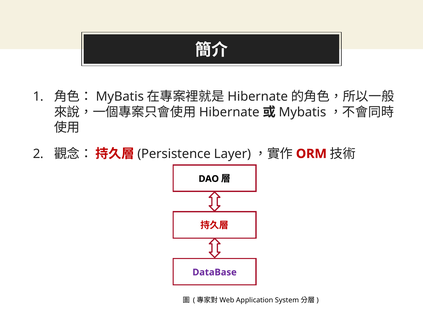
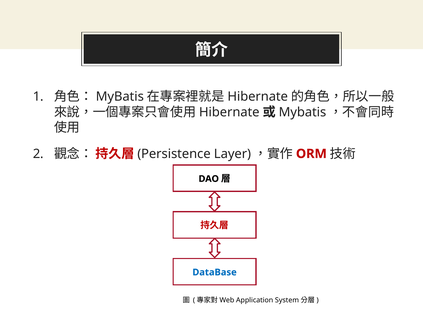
DataBase colour: purple -> blue
